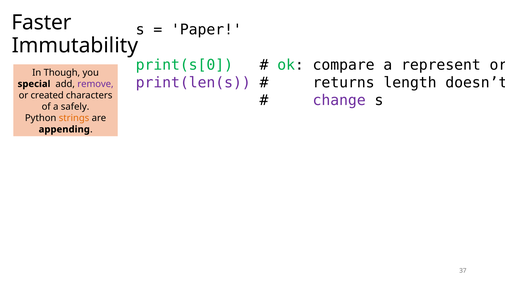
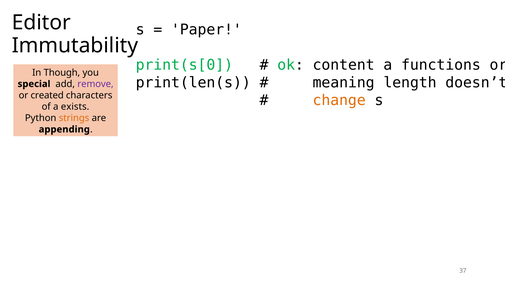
Faster: Faster -> Editor
compare: compare -> content
represent: represent -> functions
print(len(s colour: purple -> black
returns: returns -> meaning
change colour: purple -> orange
safely: safely -> exists
